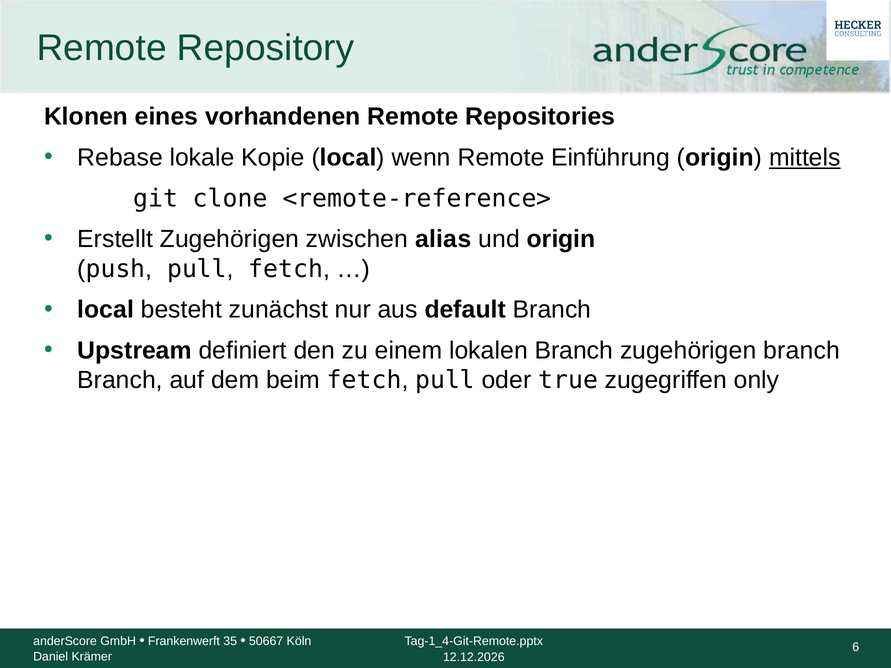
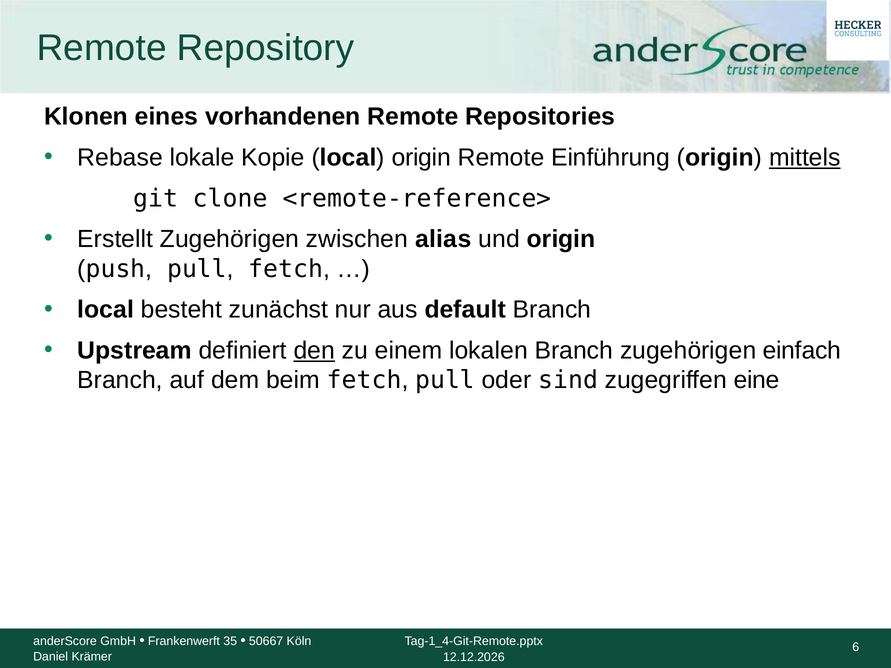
local wenn: wenn -> origin
den underline: none -> present
zugehörigen branch: branch -> einfach
true: true -> sind
only: only -> eine
